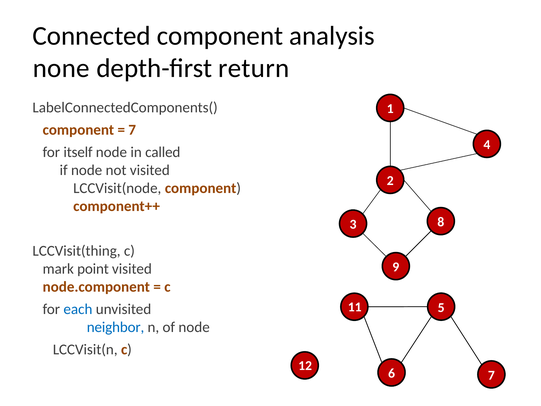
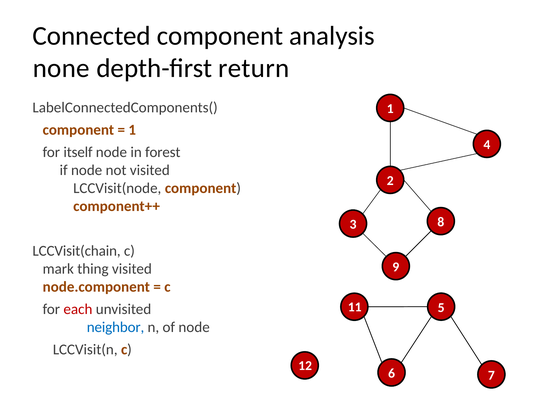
7 at (132, 130): 7 -> 1
called: called -> forest
LCCVisit(thing: LCCVisit(thing -> LCCVisit(chain
point: point -> thing
each colour: blue -> red
